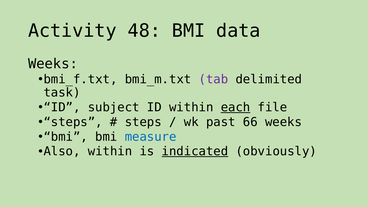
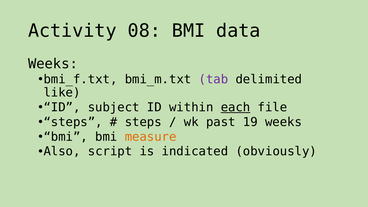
48: 48 -> 08
task: task -> like
66: 66 -> 19
measure colour: blue -> orange
Also within: within -> script
indicated underline: present -> none
